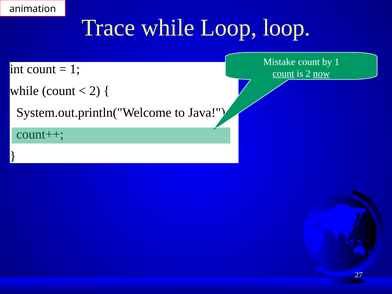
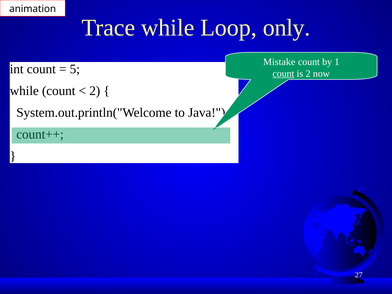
Loop loop: loop -> only
1 at (75, 69): 1 -> 5
now underline: present -> none
